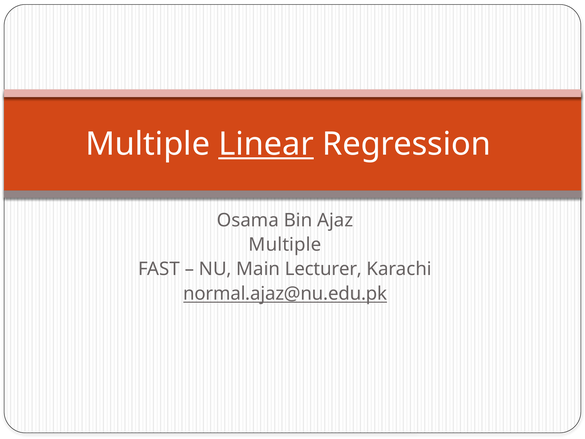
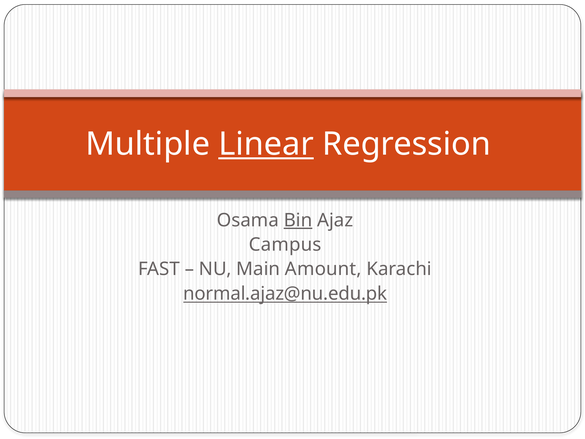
Bin underline: none -> present
Multiple at (285, 245): Multiple -> Campus
Lecturer: Lecturer -> Amount
